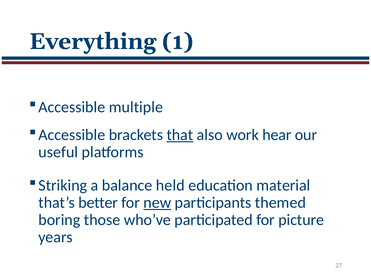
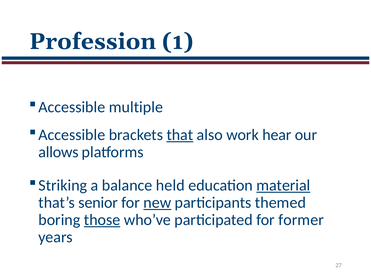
Everything: Everything -> Profession
useful: useful -> allows
material underline: none -> present
better: better -> senior
those underline: none -> present
picture: picture -> former
